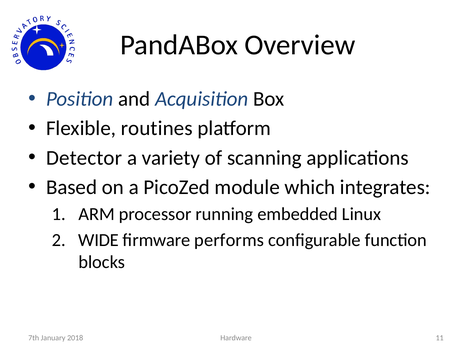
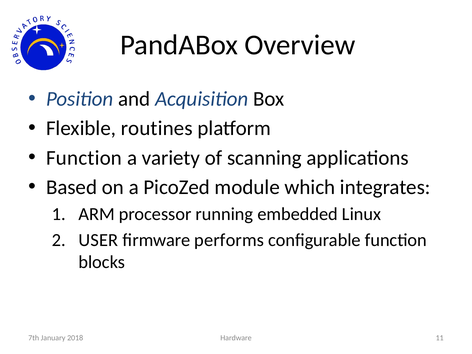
Detector at (84, 158): Detector -> Function
WIDE: WIDE -> USER
